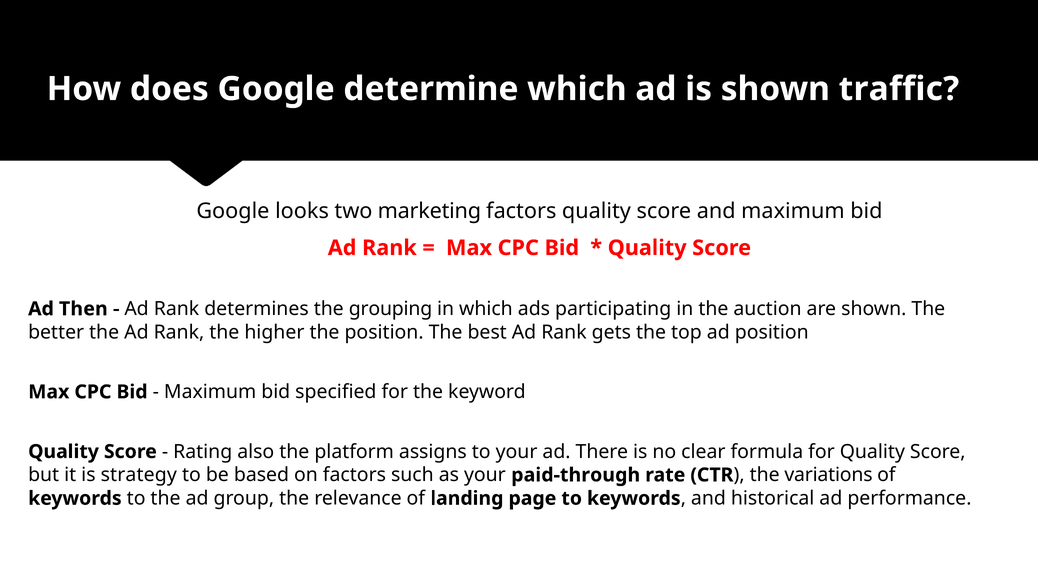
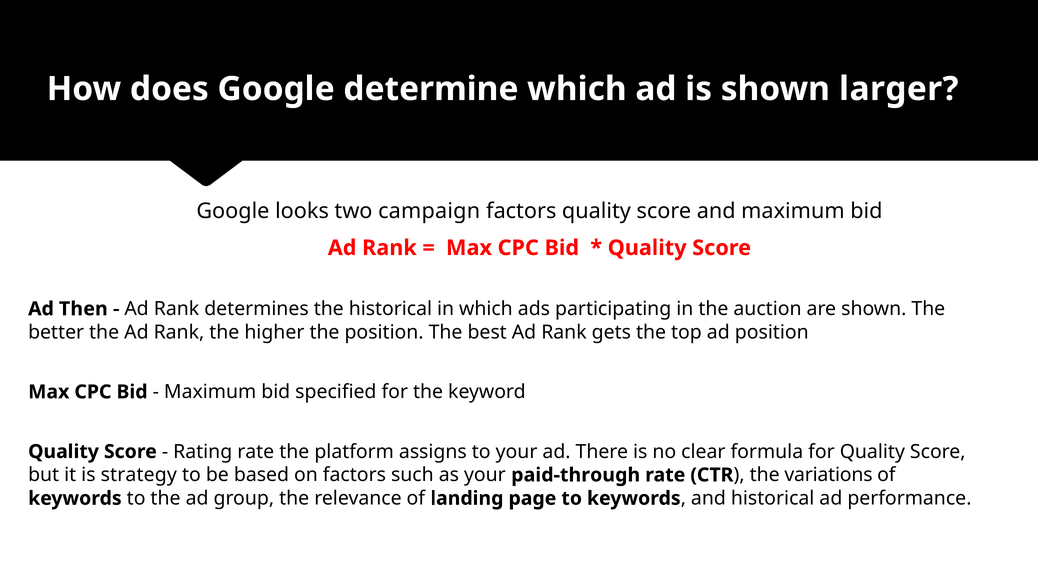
traffic: traffic -> larger
marketing: marketing -> campaign
the grouping: grouping -> historical
Rating also: also -> rate
